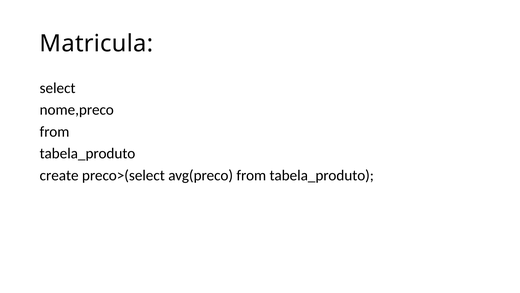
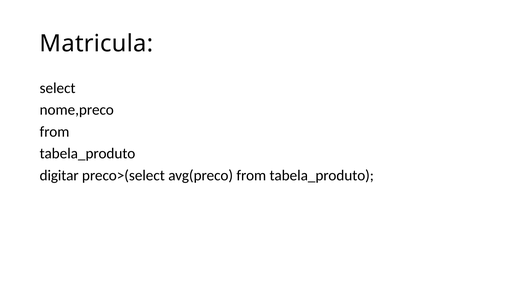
create: create -> digitar
